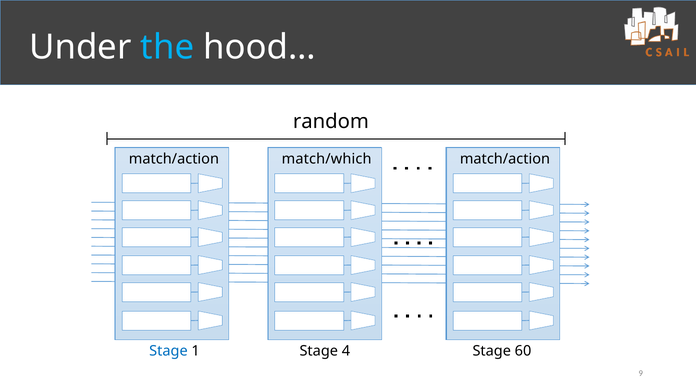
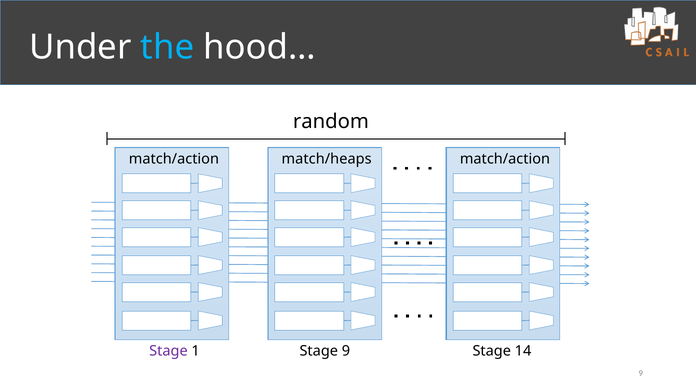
match/which: match/which -> match/heaps
Stage at (168, 351) colour: blue -> purple
Stage 4: 4 -> 9
60: 60 -> 14
